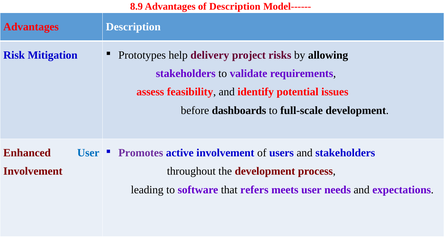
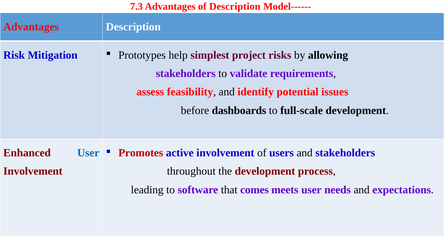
8.9: 8.9 -> 7.3
delivery: delivery -> simplest
Promotes colour: purple -> red
refers: refers -> comes
